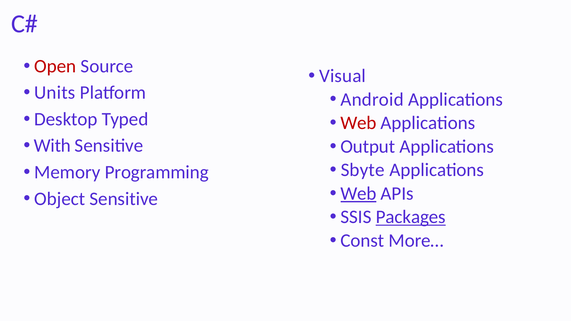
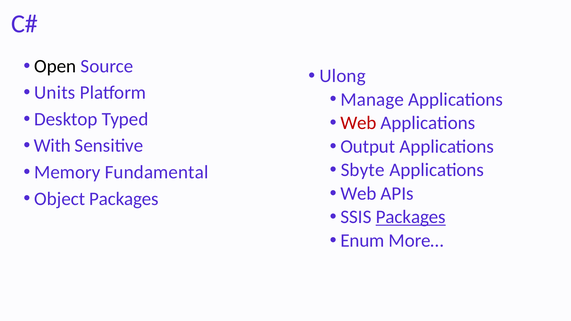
Open colour: red -> black
Visual: Visual -> Ulong
Android: Android -> Manage
Programming: Programming -> Fundamental
Web at (358, 194) underline: present -> none
Object Sensitive: Sensitive -> Packages
Const: Const -> Enum
